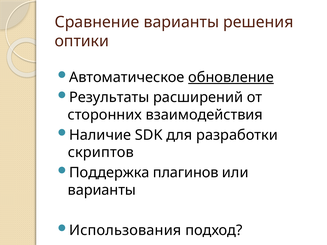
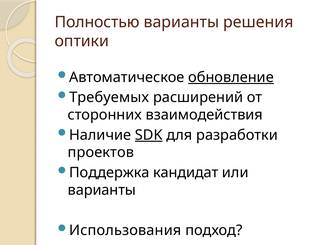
Сравнение: Сравнение -> Полностью
Результаты: Результаты -> Требуемых
SDK underline: none -> present
скриптов: скриптов -> проектов
плагинов: плагинов -> кандидат
